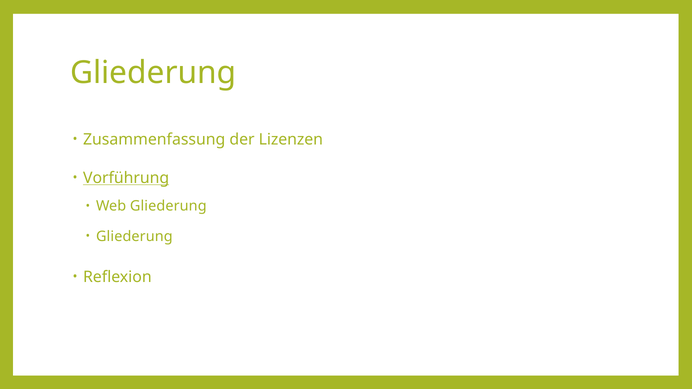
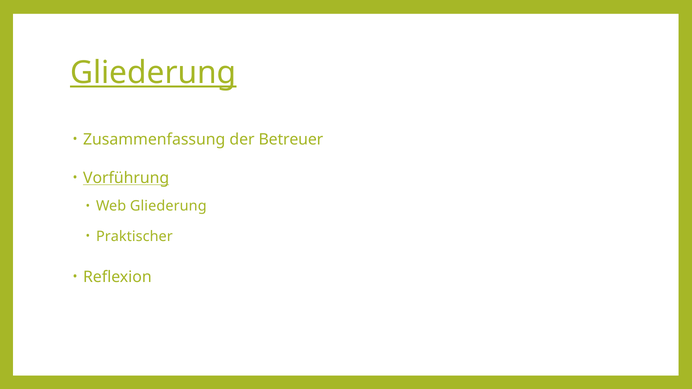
Gliederung at (153, 73) underline: none -> present
Lizenzen: Lizenzen -> Betreuer
Gliederung at (134, 237): Gliederung -> Praktischer
